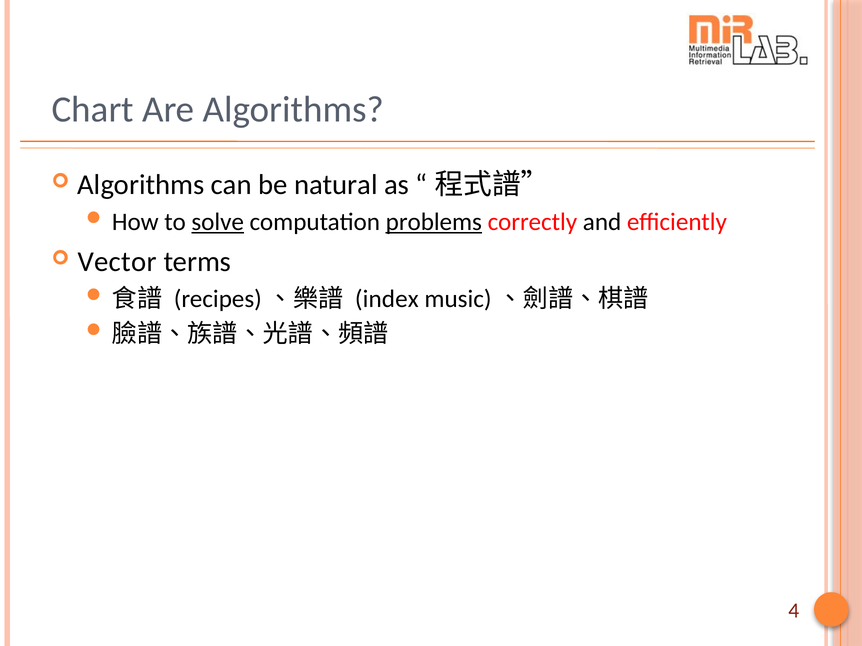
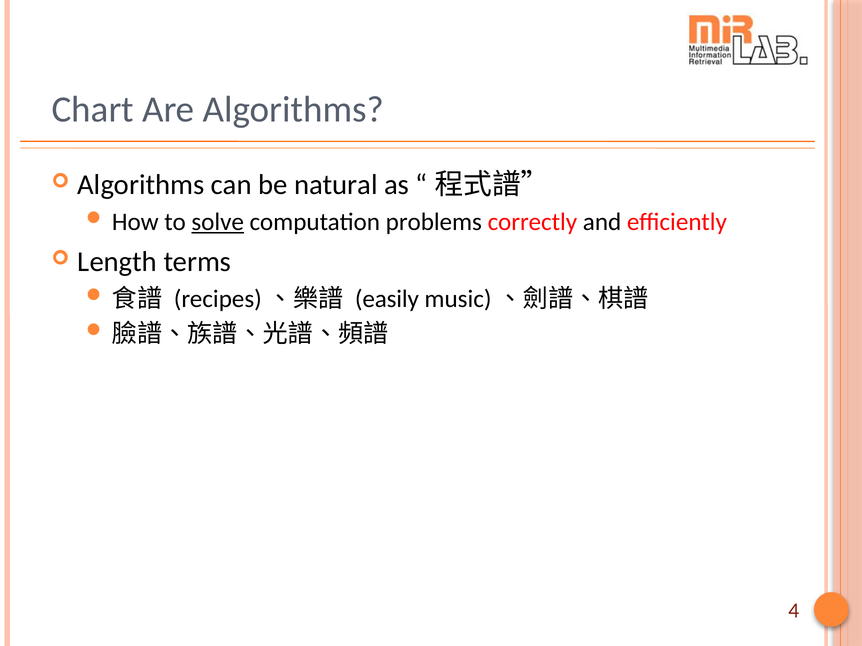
problems underline: present -> none
Vector: Vector -> Length
index: index -> easily
